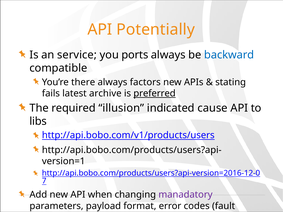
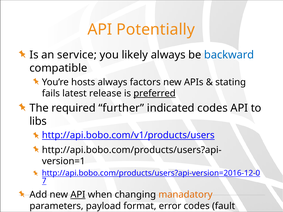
ports: ports -> likely
there: there -> hosts
archive: archive -> release
illusion: illusion -> further
indicated cause: cause -> codes
API at (78, 195) underline: none -> present
manadatory colour: purple -> orange
